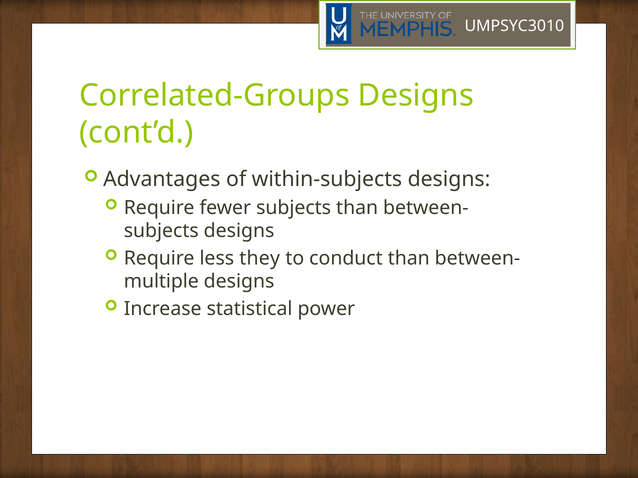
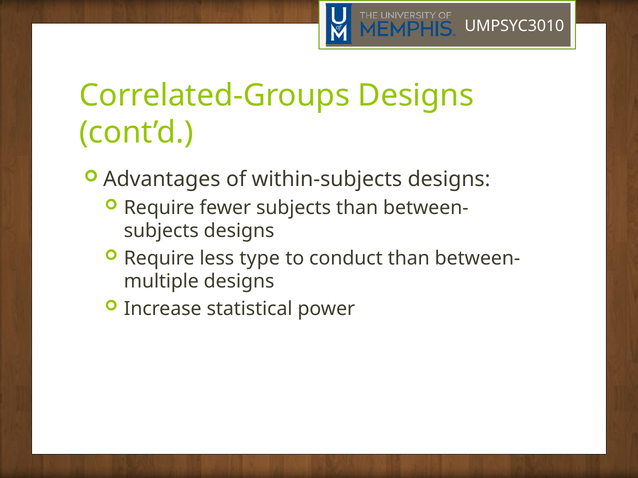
they: they -> type
